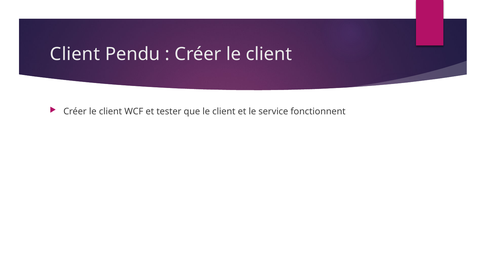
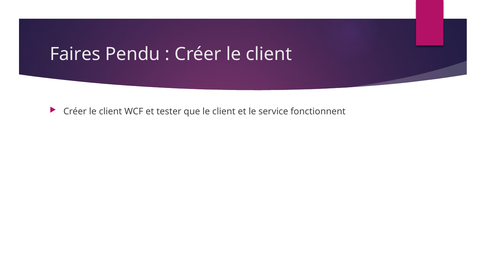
Client at (75, 54): Client -> Faires
